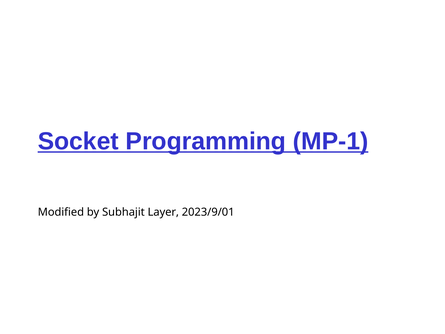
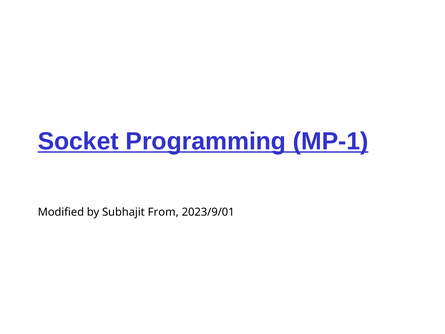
Layer: Layer -> From
